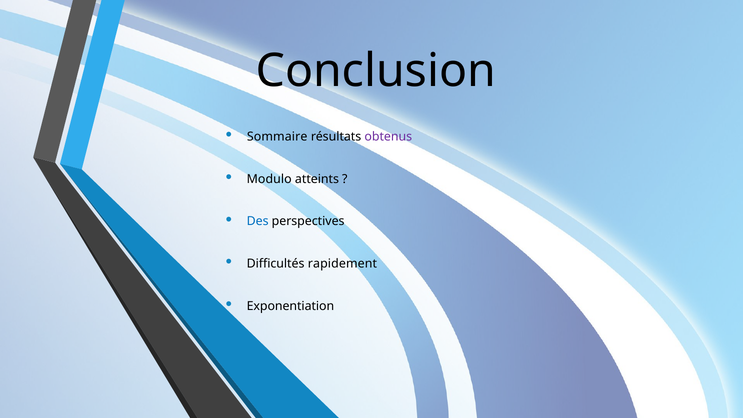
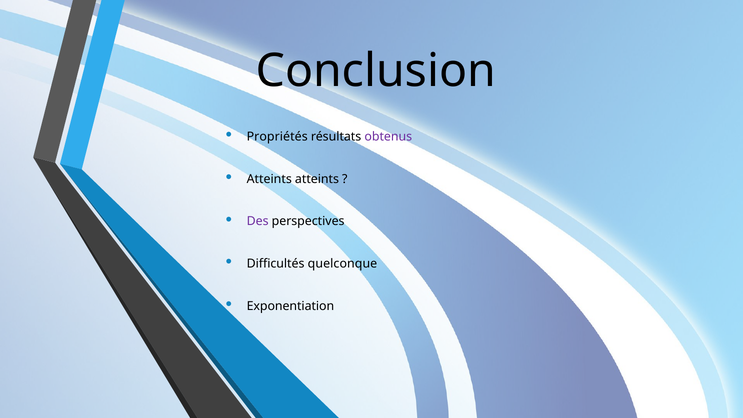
Sommaire: Sommaire -> Propriétés
Modulo at (269, 179): Modulo -> Atteints
Des colour: blue -> purple
rapidement: rapidement -> quelconque
